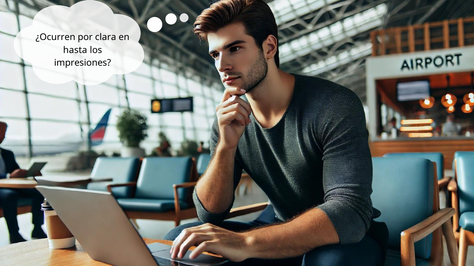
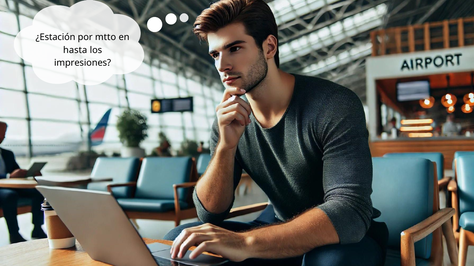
¿Ocurren: ¿Ocurren -> ¿Estación
clara: clara -> mtto
